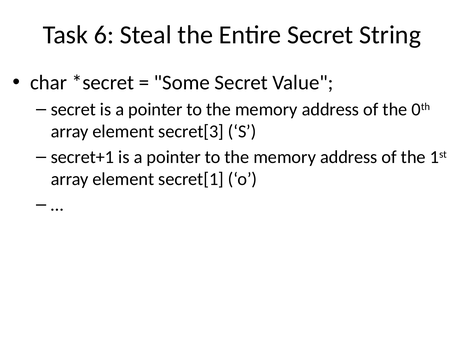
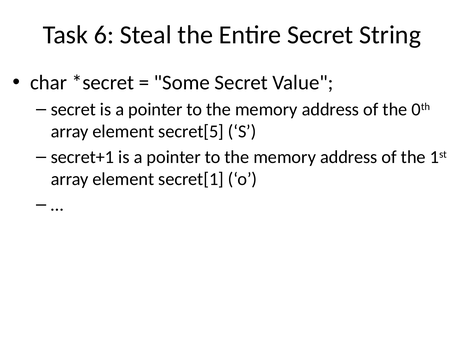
secret[3: secret[3 -> secret[5
